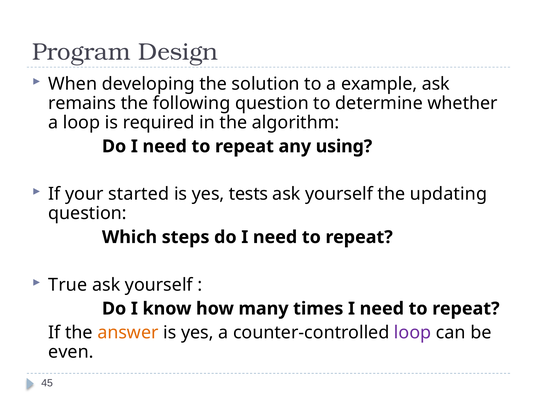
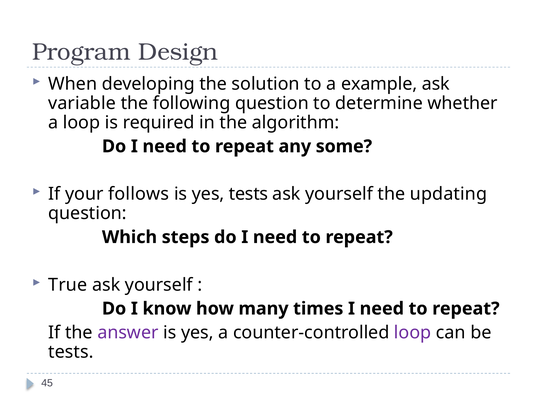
remains: remains -> variable
using: using -> some
started: started -> follows
answer colour: orange -> purple
even at (71, 352): even -> tests
